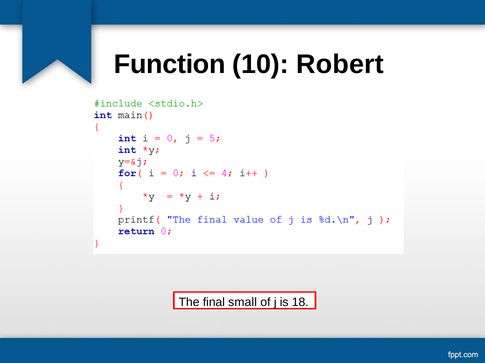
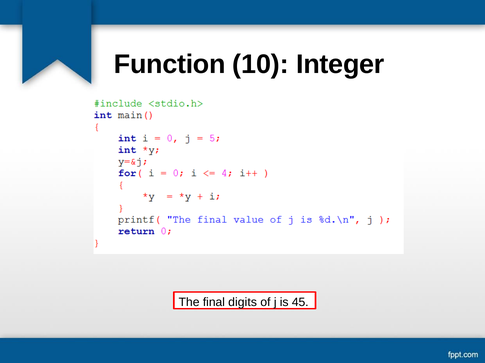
Robert: Robert -> Integer
small: small -> digits
18: 18 -> 45
